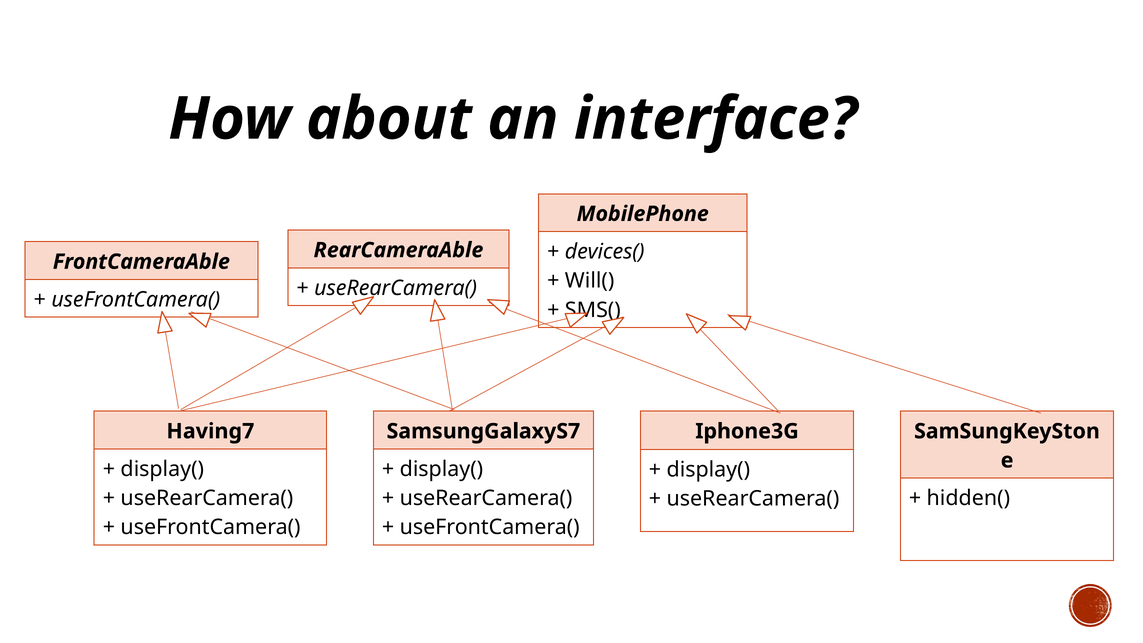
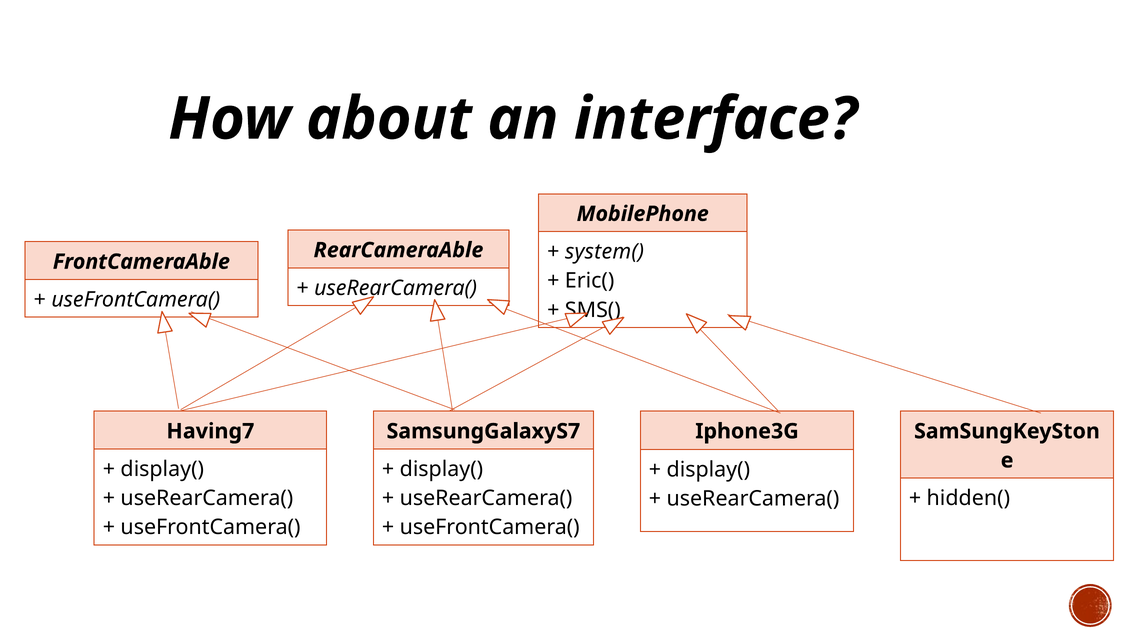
devices(: devices( -> system(
Will(: Will( -> Eric(
